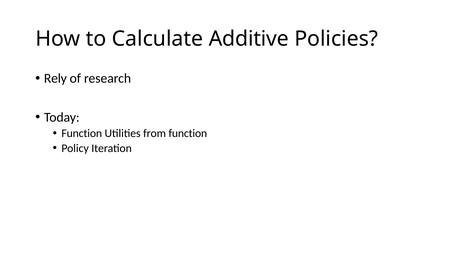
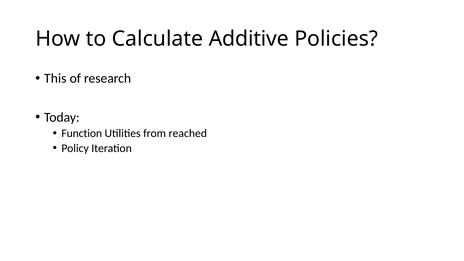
Rely: Rely -> This
from function: function -> reached
